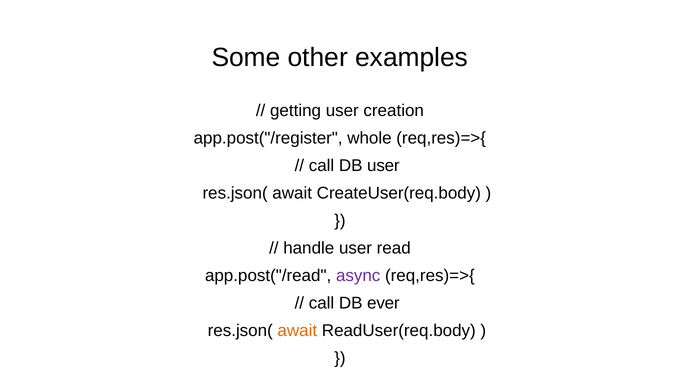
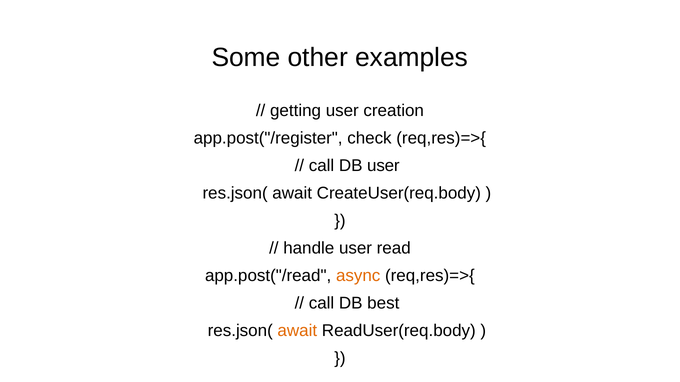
whole: whole -> check
async colour: purple -> orange
ever: ever -> best
